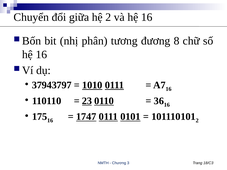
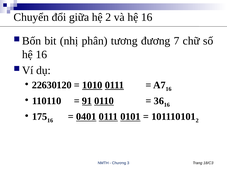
8: 8 -> 7
37943797: 37943797 -> 22630120
23: 23 -> 91
1747: 1747 -> 0401
